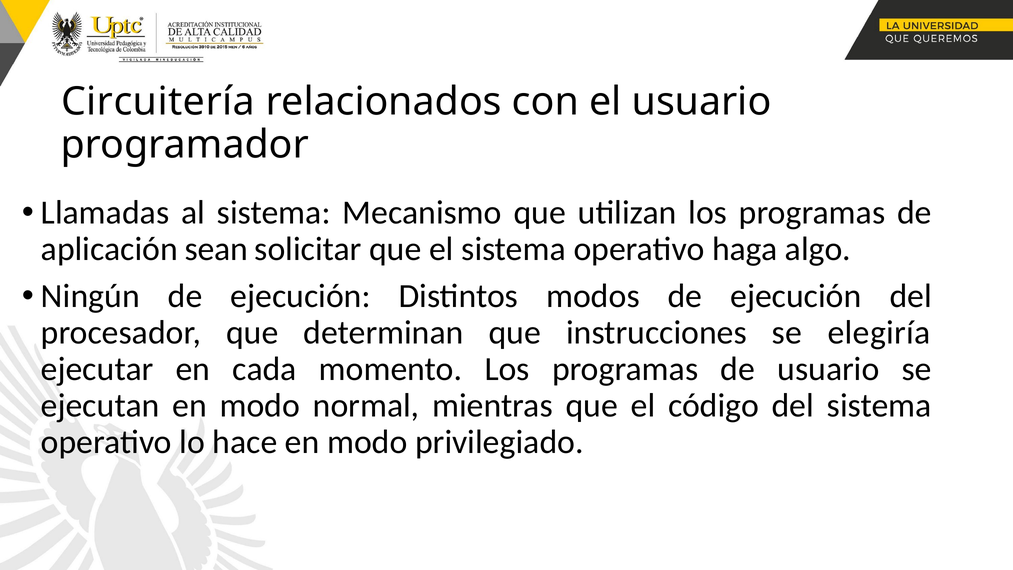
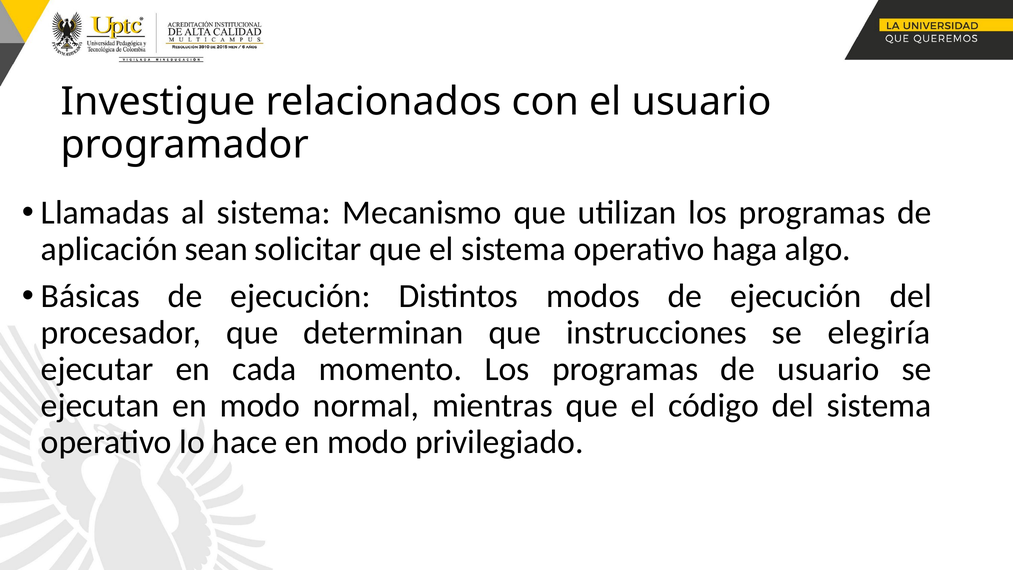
Circuitería: Circuitería -> Investigue
Ningún: Ningún -> Básicas
